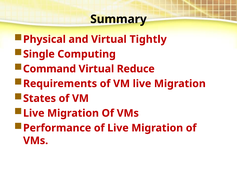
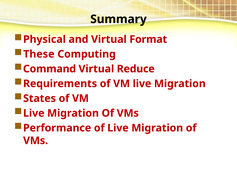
Tightly: Tightly -> Format
Single: Single -> These
